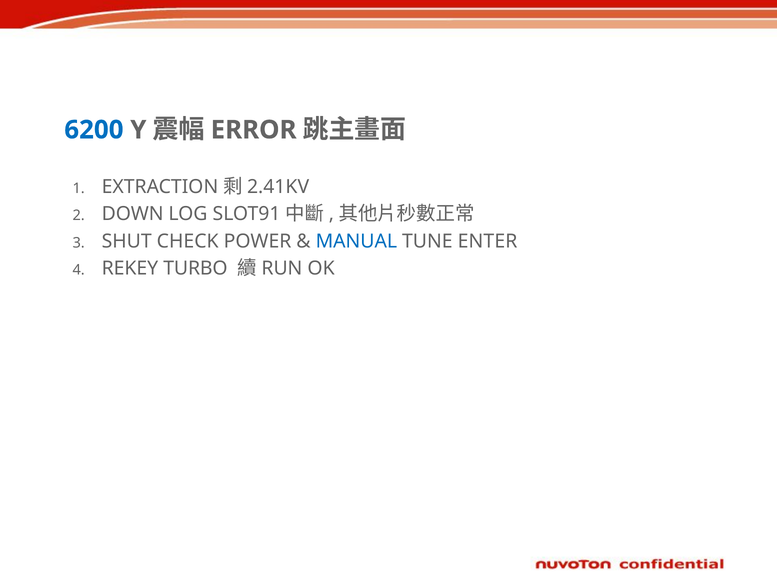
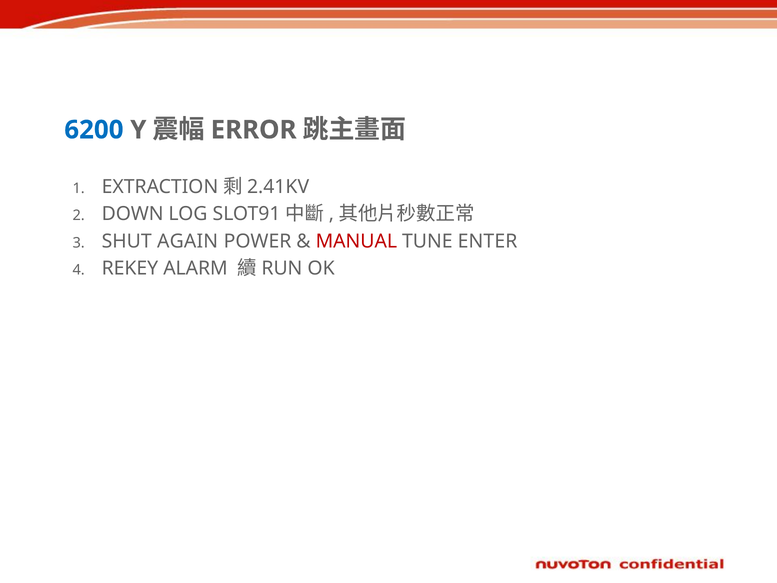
CHECK: CHECK -> AGAIN
MANUAL colour: blue -> red
TURBO: TURBO -> ALARM
